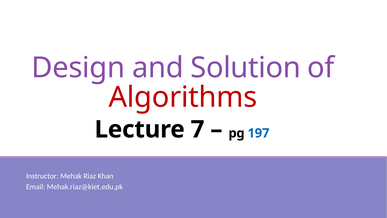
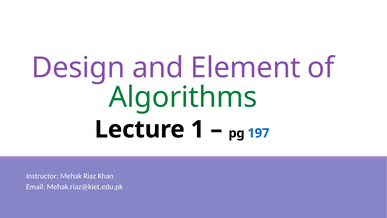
Solution: Solution -> Element
Algorithms colour: red -> green
7: 7 -> 1
